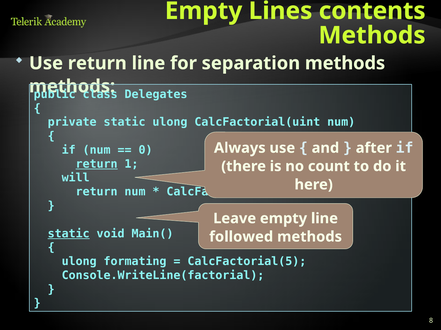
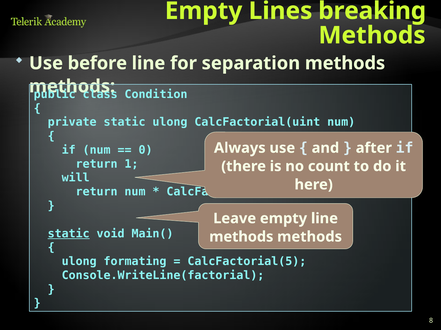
contents: contents -> breaking
Use return: return -> before
Delegates: Delegates -> Condition
return at (97, 164) underline: present -> none
followed at (241, 237): followed -> methods
